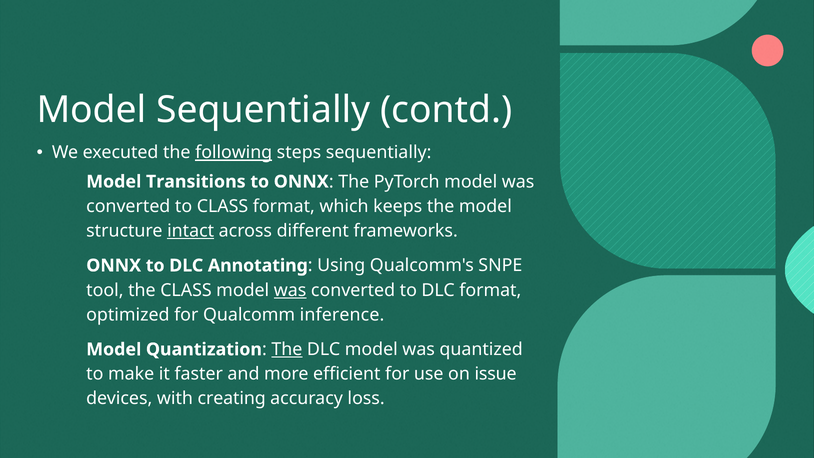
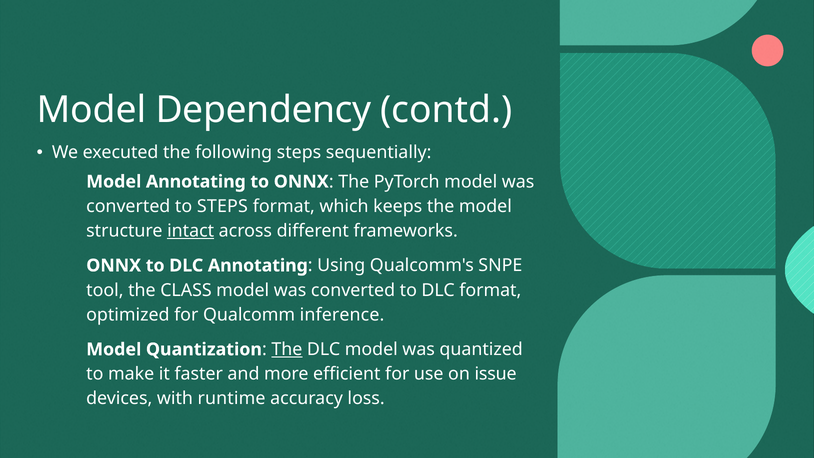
Model Sequentially: Sequentially -> Dependency
following underline: present -> none
Model Transitions: Transitions -> Annotating
to CLASS: CLASS -> STEPS
was at (290, 290) underline: present -> none
creating: creating -> runtime
